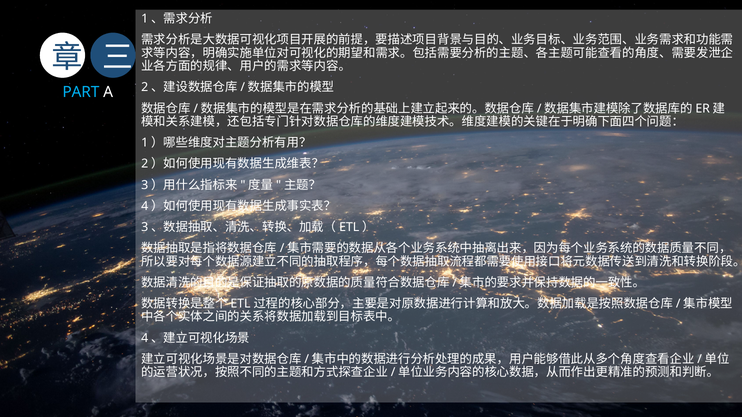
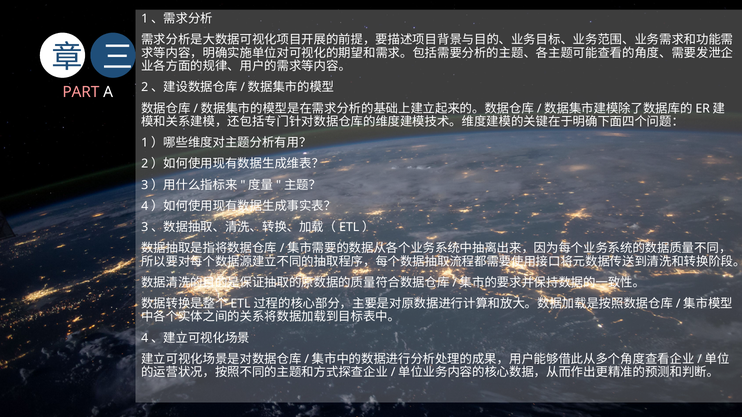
PART colour: light blue -> pink
